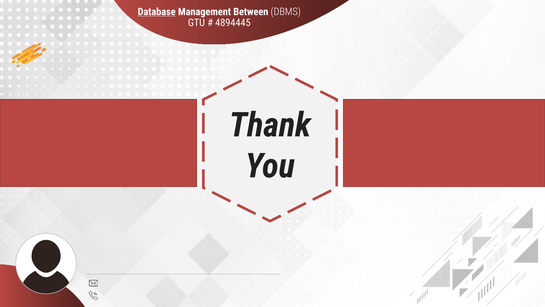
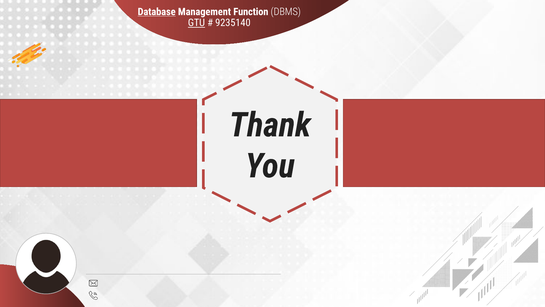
Between: Between -> Function
GTU underline: none -> present
4894445: 4894445 -> 9235140
